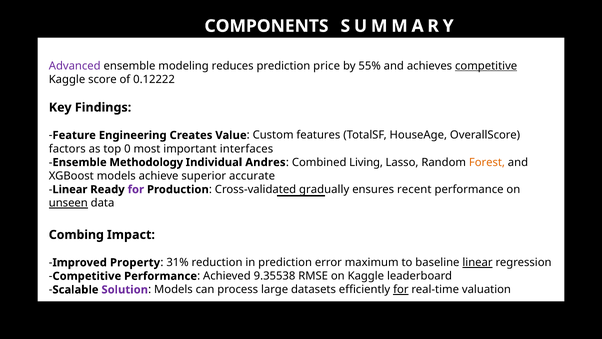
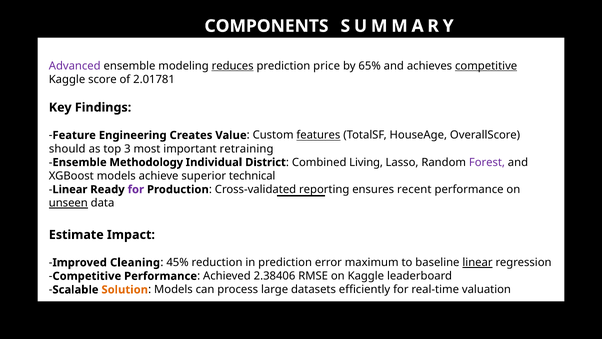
reduces underline: none -> present
55%: 55% -> 65%
0.12222: 0.12222 -> 2.01781
features underline: none -> present
factors: factors -> should
0: 0 -> 3
interfaces: interfaces -> retraining
Andres: Andres -> District
Forest colour: orange -> purple
accurate: accurate -> technical
gradually: gradually -> reporting
Combing: Combing -> Estimate
Property: Property -> Cleaning
31%: 31% -> 45%
9.35538: 9.35538 -> 2.38406
Solution colour: purple -> orange
for at (401, 289) underline: present -> none
